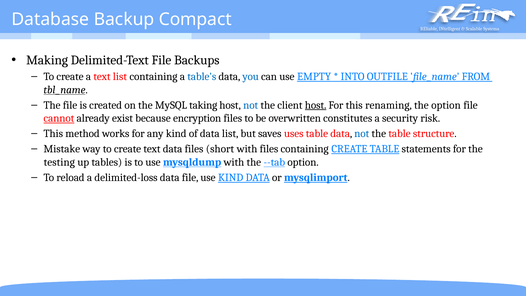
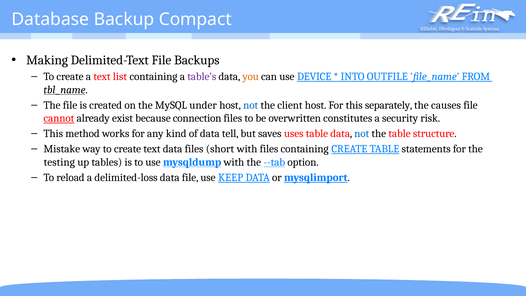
table's colour: blue -> purple
you colour: blue -> orange
EMPTY: EMPTY -> DEVICE
taking: taking -> under
host at (316, 105) underline: present -> none
renaming: renaming -> separately
the option: option -> causes
encryption: encryption -> connection
data list: list -> tell
use KIND: KIND -> KEEP
